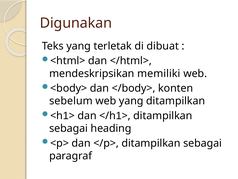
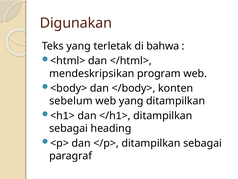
dibuat: dibuat -> bahwa
memiliki: memiliki -> program
